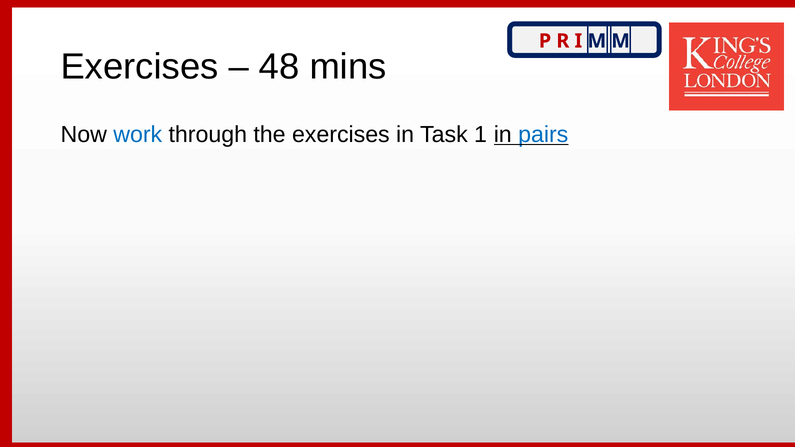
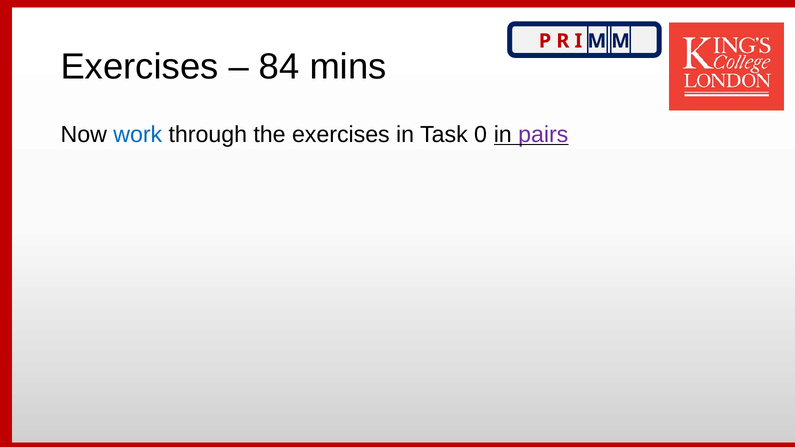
48: 48 -> 84
1: 1 -> 0
pairs colour: blue -> purple
